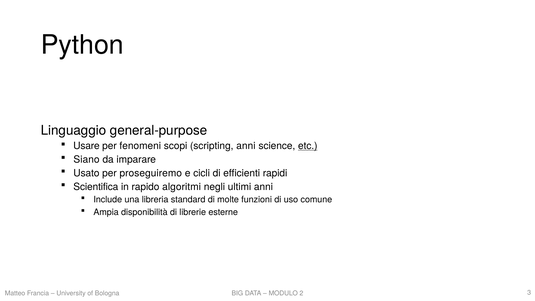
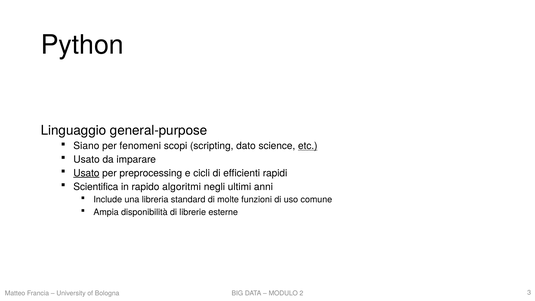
Usare: Usare -> Siano
scripting anni: anni -> dato
Siano at (87, 159): Siano -> Usato
Usato at (86, 173) underline: none -> present
proseguiremo: proseguiremo -> preprocessing
